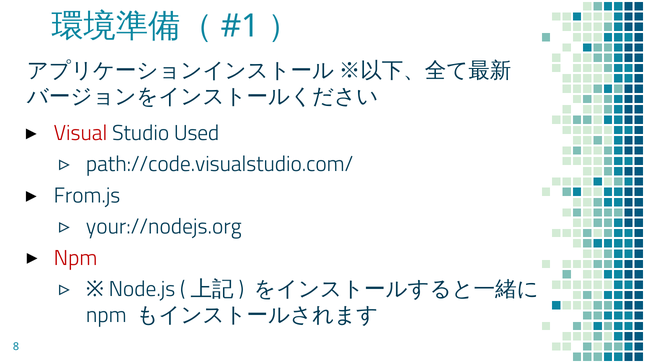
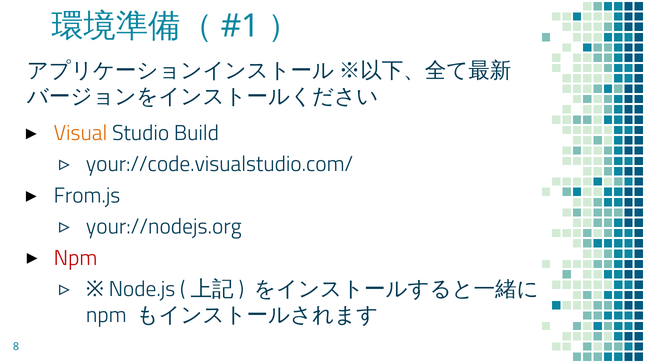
Visual colour: red -> orange
Used: Used -> Build
path://code.visualstudio.com/: path://code.visualstudio.com/ -> your://code.visualstudio.com/
